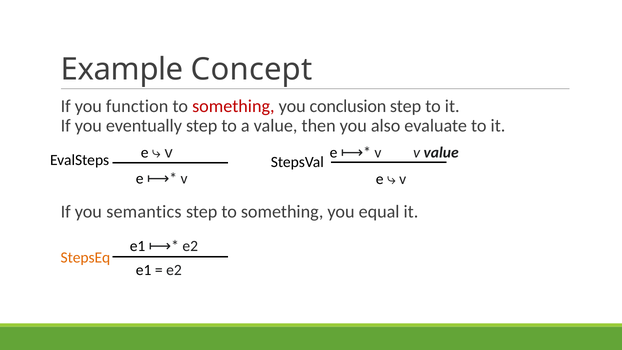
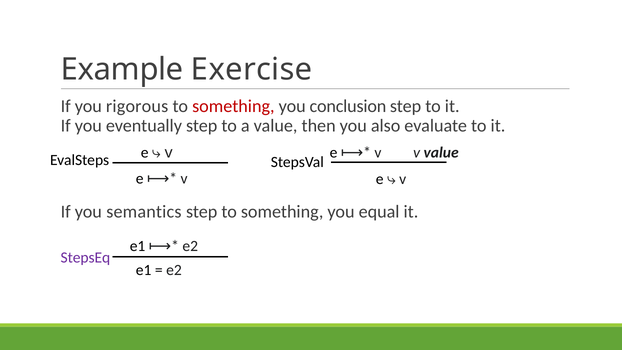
Concept: Concept -> Exercise
function: function -> rigorous
StepsEq colour: orange -> purple
